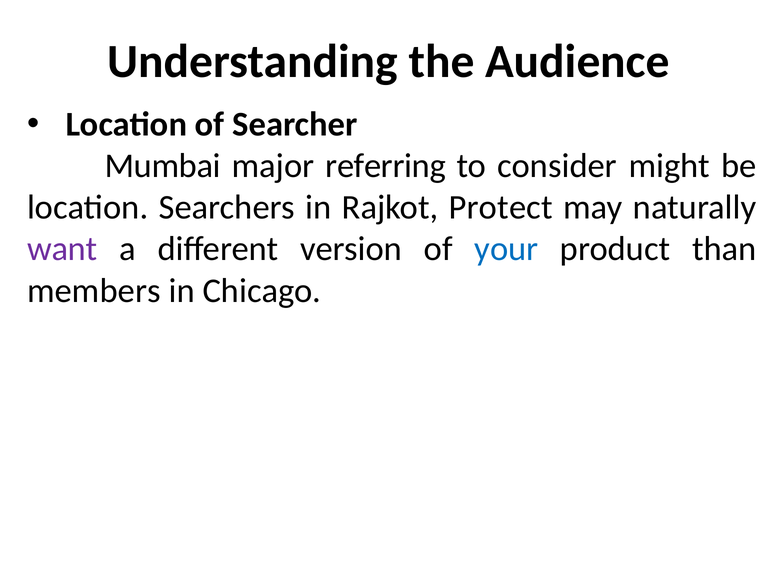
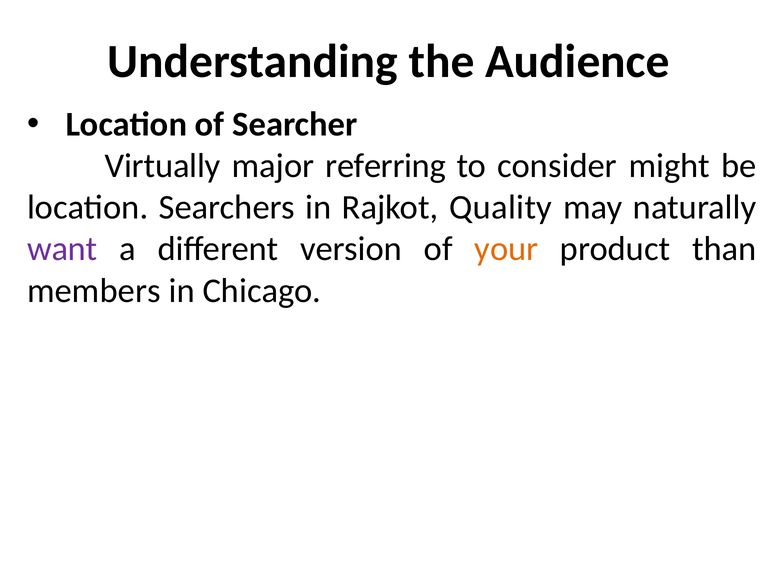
Mumbai: Mumbai -> Virtually
Protect: Protect -> Quality
your colour: blue -> orange
